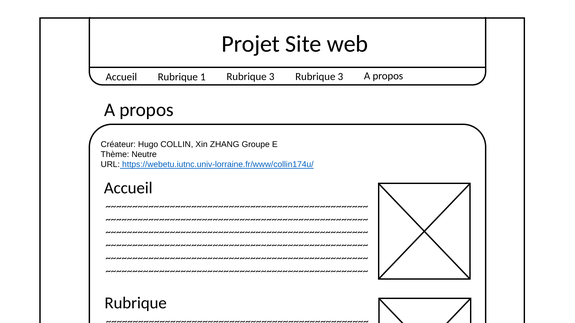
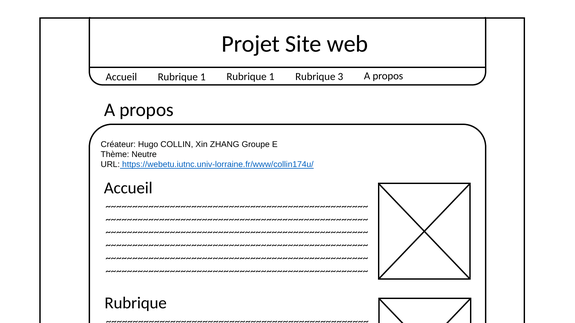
1 Rubrique 3: 3 -> 1
